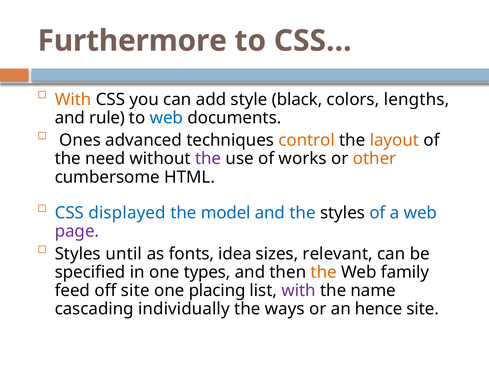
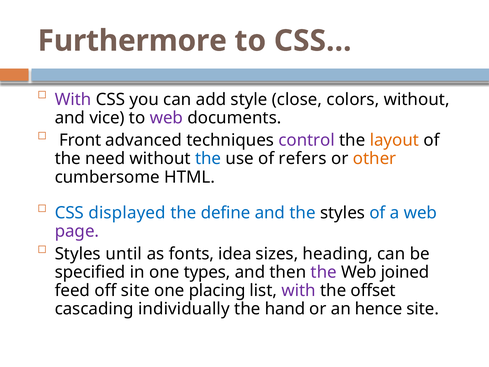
With at (73, 99) colour: orange -> purple
black: black -> close
colors lengths: lengths -> without
rule: rule -> vice
web at (166, 118) colour: blue -> purple
Ones: Ones -> Front
control colour: orange -> purple
the at (208, 159) colour: purple -> blue
works: works -> refers
model: model -> define
relevant: relevant -> heading
the at (324, 272) colour: orange -> purple
family: family -> joined
name: name -> offset
ways: ways -> hand
